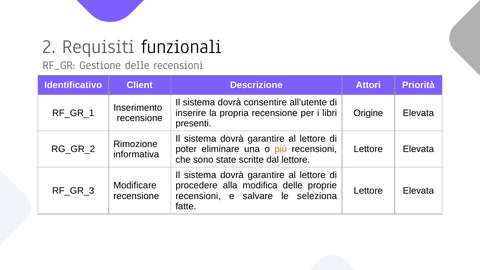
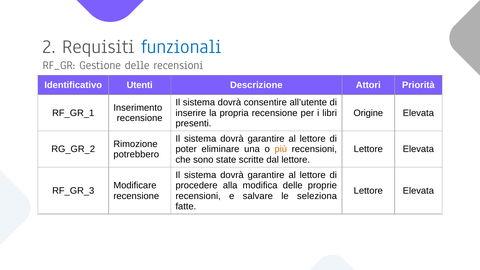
funzionali colour: black -> blue
Client: Client -> Utenti
informativa: informativa -> potrebbero
